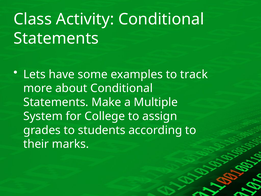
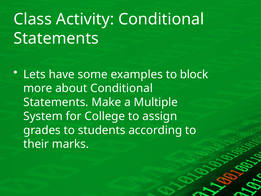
track: track -> block
